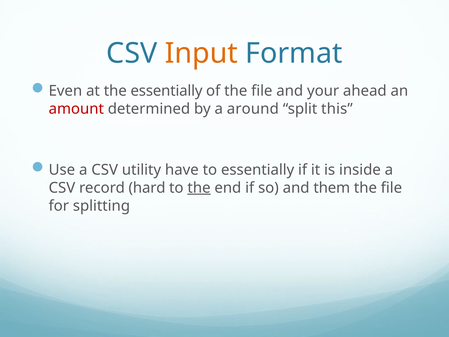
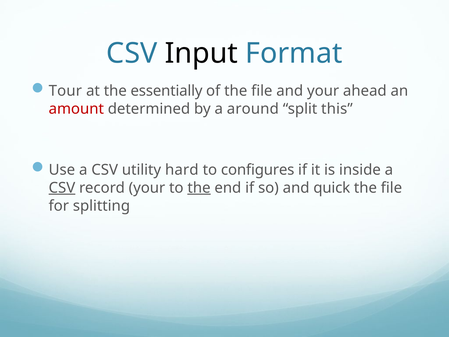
Input colour: orange -> black
Even: Even -> Tour
have: have -> hard
to essentially: essentially -> configures
CSV at (62, 188) underline: none -> present
record hard: hard -> your
them: them -> quick
